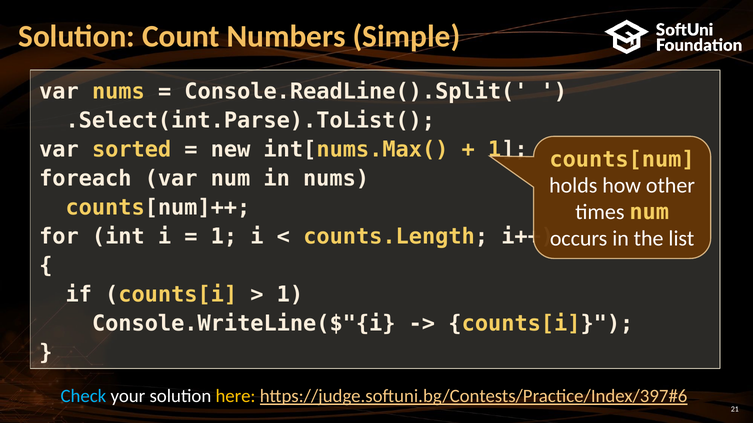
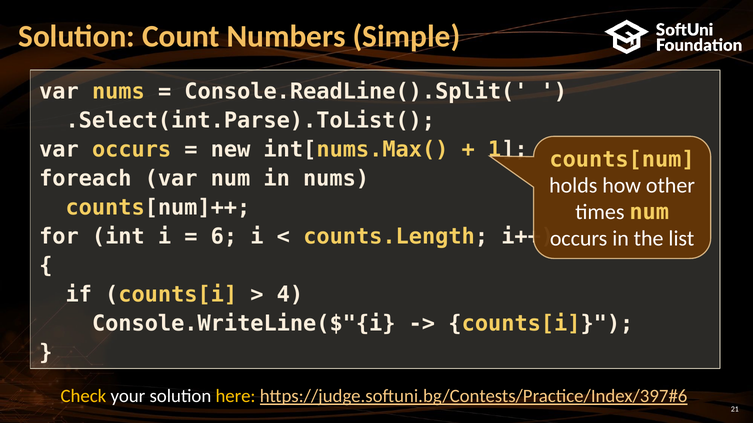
var sorted: sorted -> occurs
1 at (224, 237): 1 -> 6
1 at (290, 295): 1 -> 4
Check colour: light blue -> yellow
